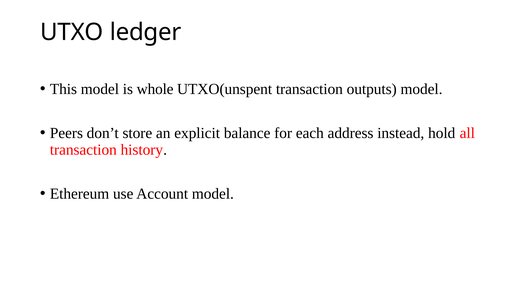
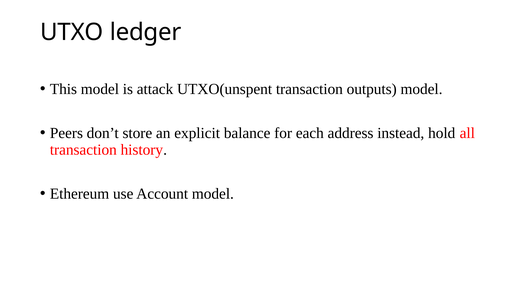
whole: whole -> attack
